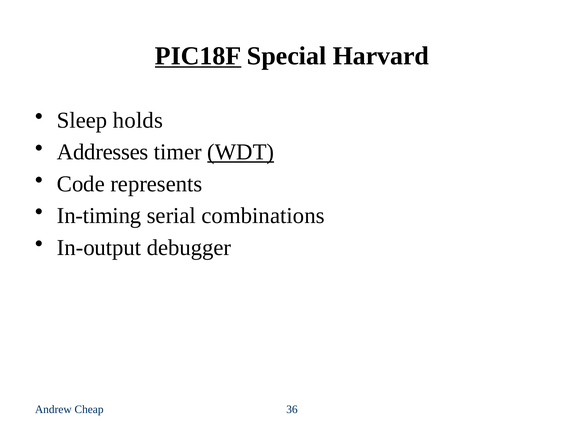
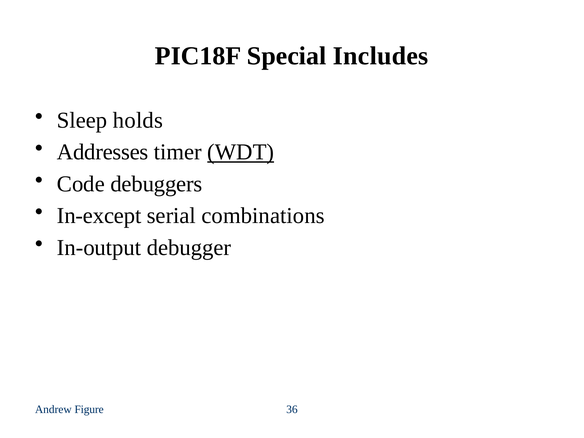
PIC18F underline: present -> none
Harvard: Harvard -> Includes
represents: represents -> debuggers
In-timing: In-timing -> In-except
Cheap: Cheap -> Figure
